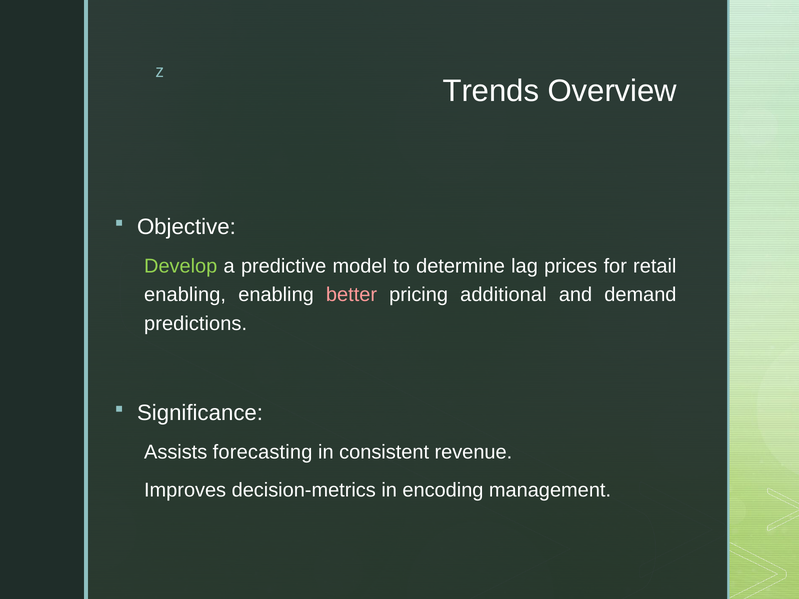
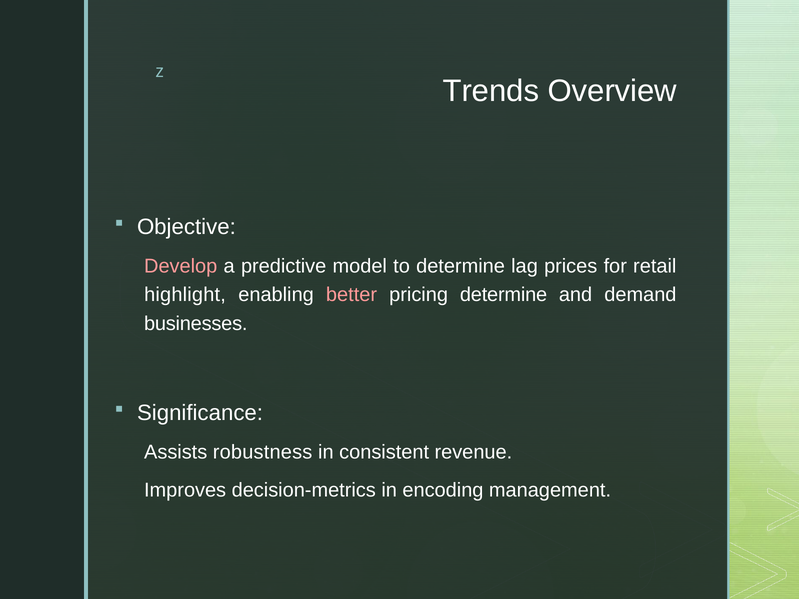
Develop colour: light green -> pink
enabling at (185, 295): enabling -> highlight
pricing additional: additional -> determine
predictions: predictions -> businesses
forecasting: forecasting -> robustness
